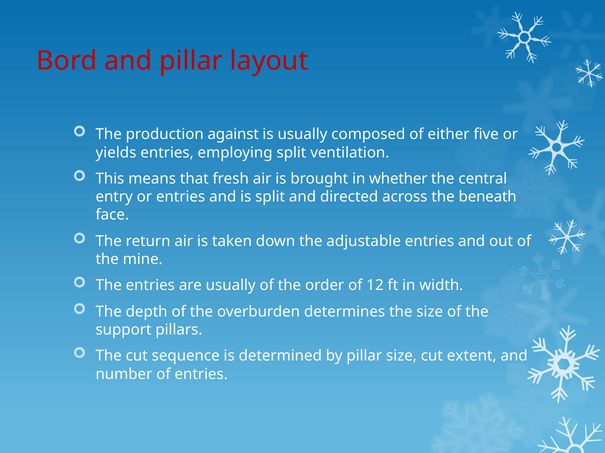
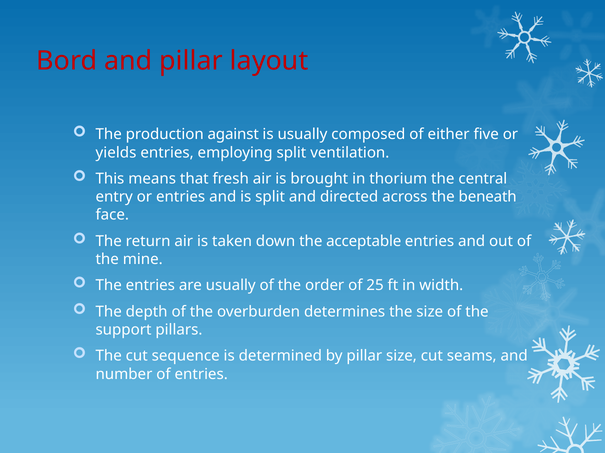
whether: whether -> thorium
adjustable: adjustable -> acceptable
12: 12 -> 25
extent: extent -> seams
